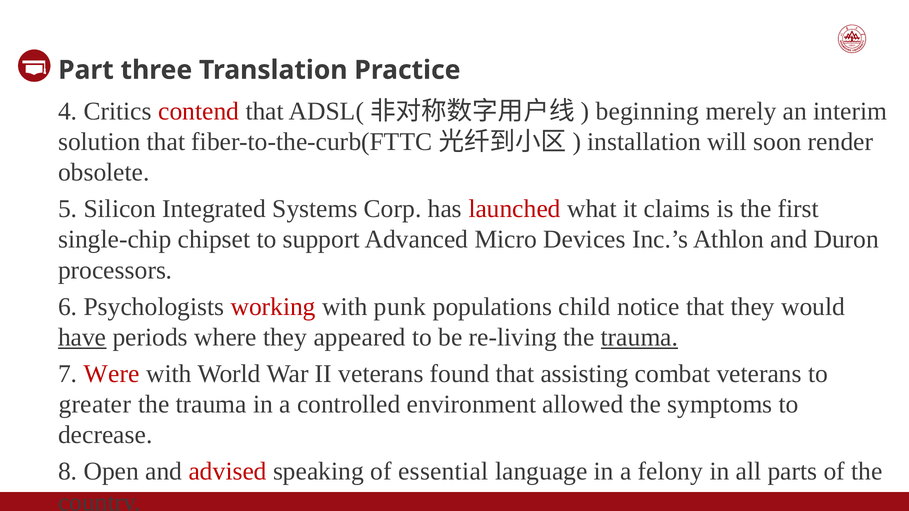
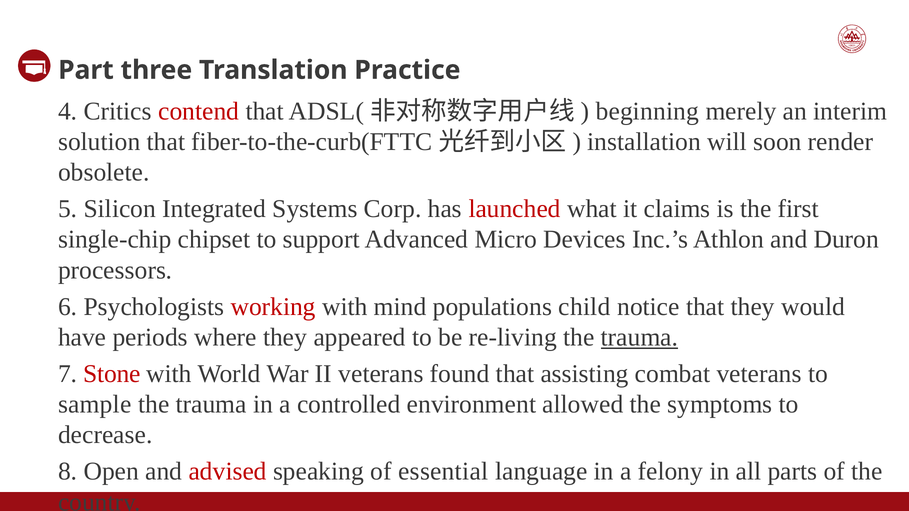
punk: punk -> mind
have underline: present -> none
Were: Were -> Stone
greater: greater -> sample
